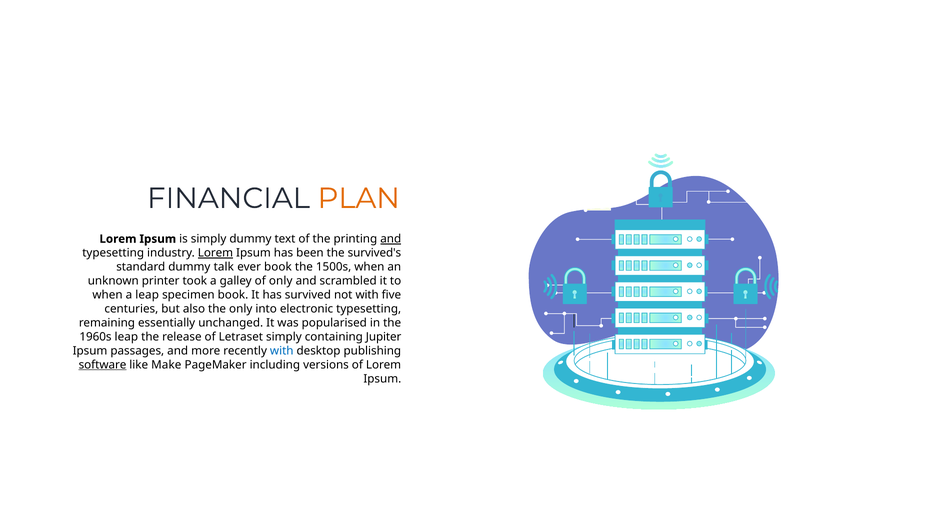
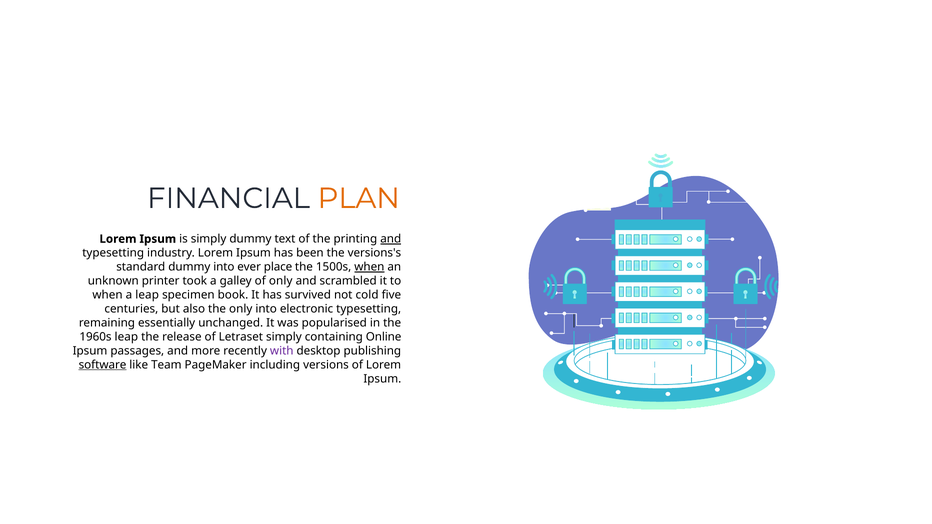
Lorem at (215, 253) underline: present -> none
survived's: survived's -> versions's
dummy talk: talk -> into
ever book: book -> place
when at (369, 267) underline: none -> present
not with: with -> cold
Jupiter: Jupiter -> Online
with at (282, 351) colour: blue -> purple
Make: Make -> Team
